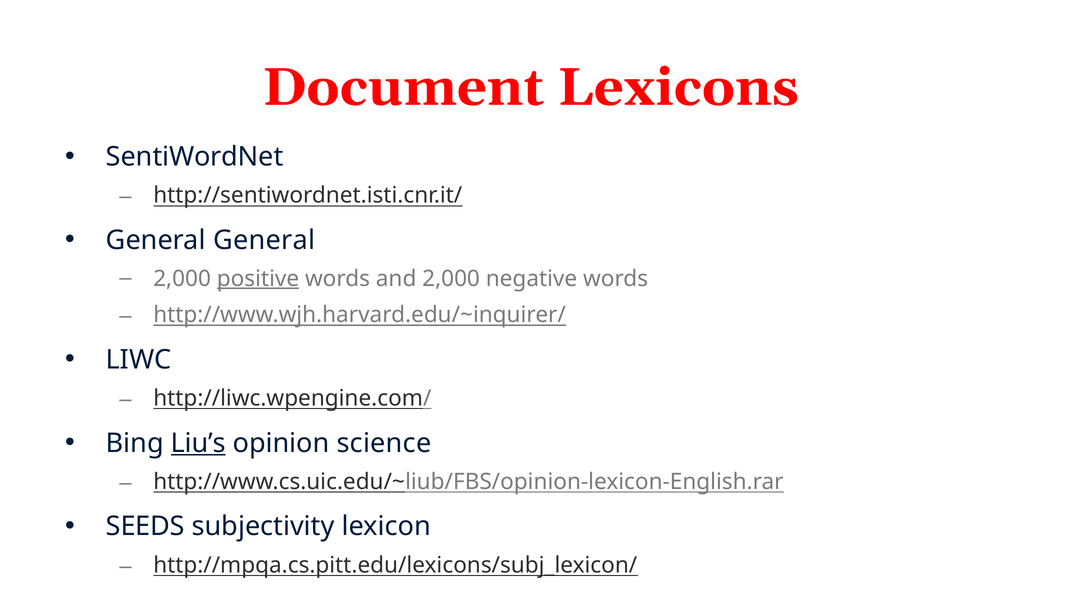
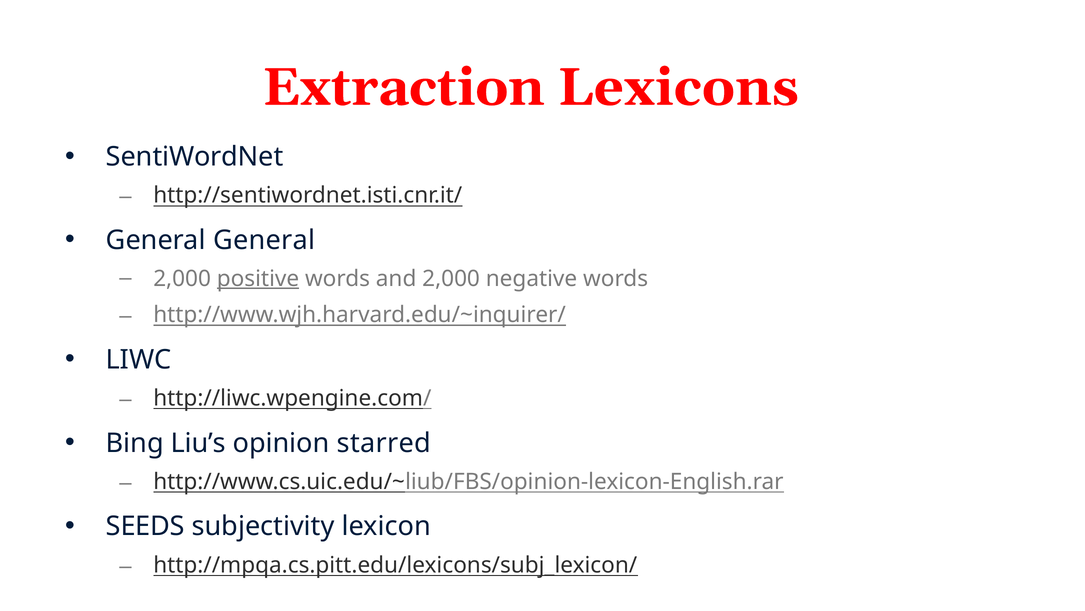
Document: Document -> Extraction
Liu’s underline: present -> none
science: science -> starred
